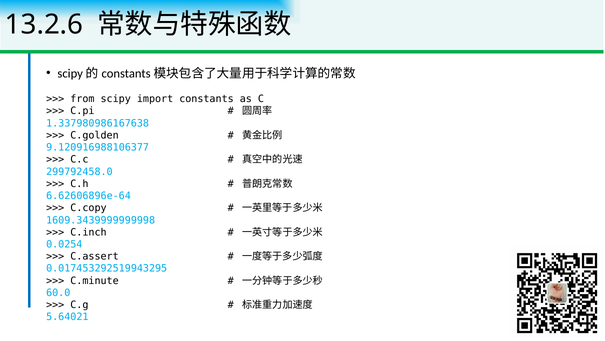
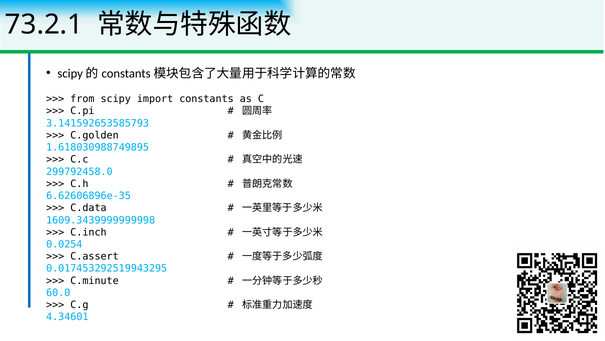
13.2.6: 13.2.6 -> 73.2.1
1.337980986167638: 1.337980986167638 -> 3.141592653585793
9.120916988106377: 9.120916988106377 -> 1.618030988749895
6.62606896e-64: 6.62606896e-64 -> 6.62606896e-35
C.copy: C.copy -> C.data
5.64021: 5.64021 -> 4.34601
